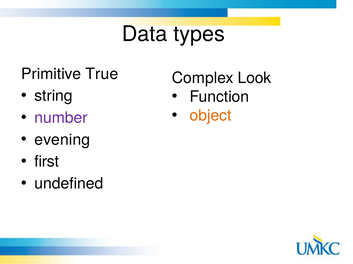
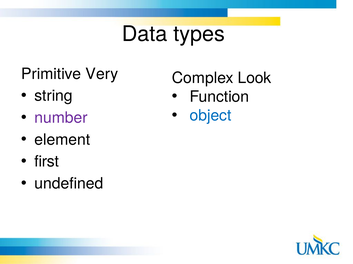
True: True -> Very
object colour: orange -> blue
evening: evening -> element
